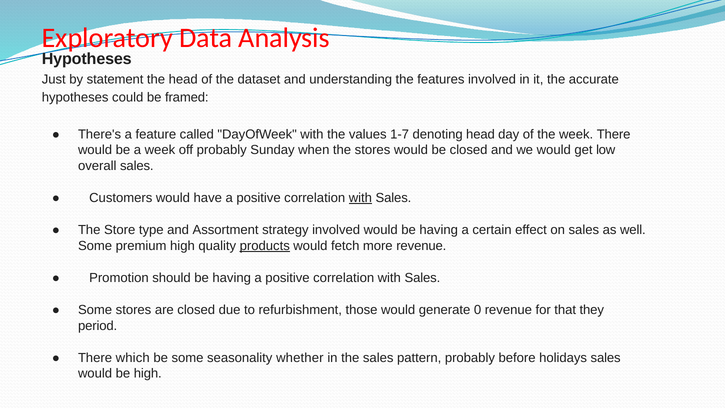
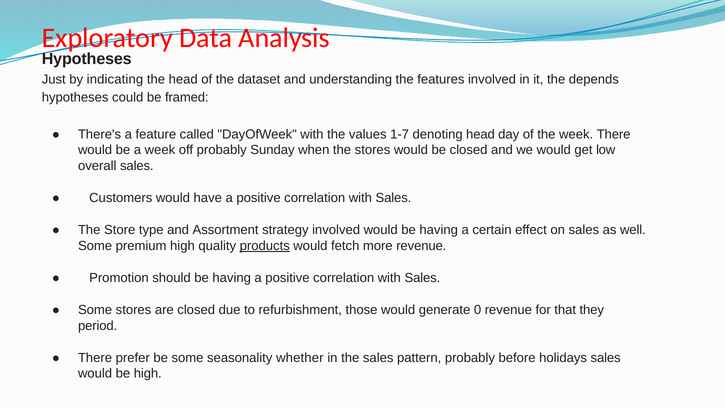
statement: statement -> indicating
accurate: accurate -> depends
with at (360, 198) underline: present -> none
which: which -> prefer
